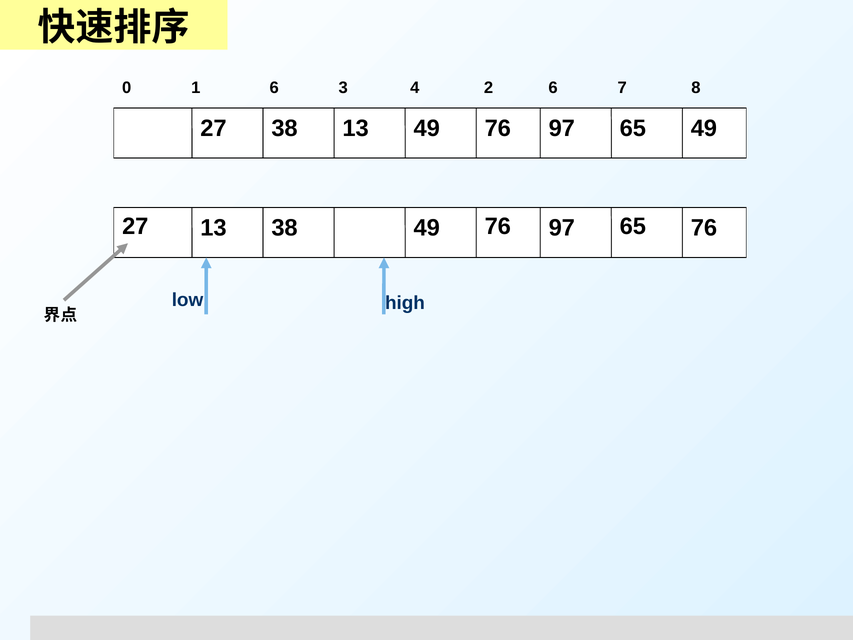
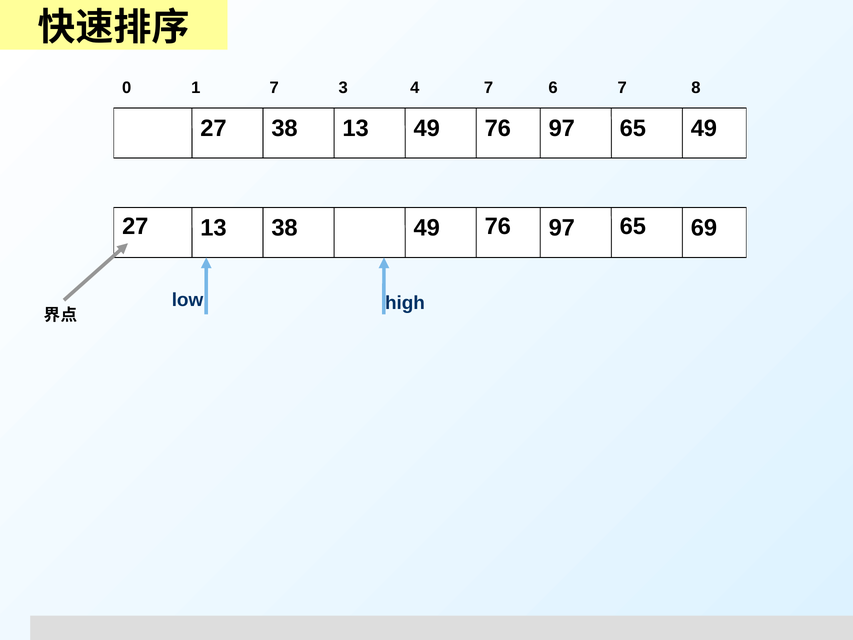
1 6: 6 -> 7
4 2: 2 -> 7
27 76: 76 -> 69
